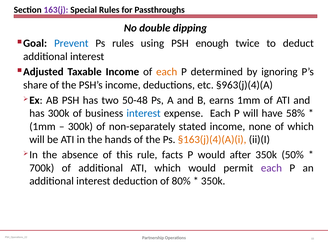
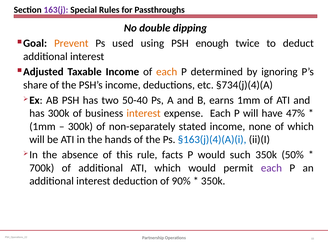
Prevent colour: blue -> orange
Ps rules: rules -> used
§963(j)(4)(A: §963(j)(4)(A -> §734(j)(4)(A
50-48: 50-48 -> 50-40
interest at (144, 113) colour: blue -> orange
58%: 58% -> 47%
§163(j)(4)(A)(i colour: orange -> blue
after: after -> such
80%: 80% -> 90%
